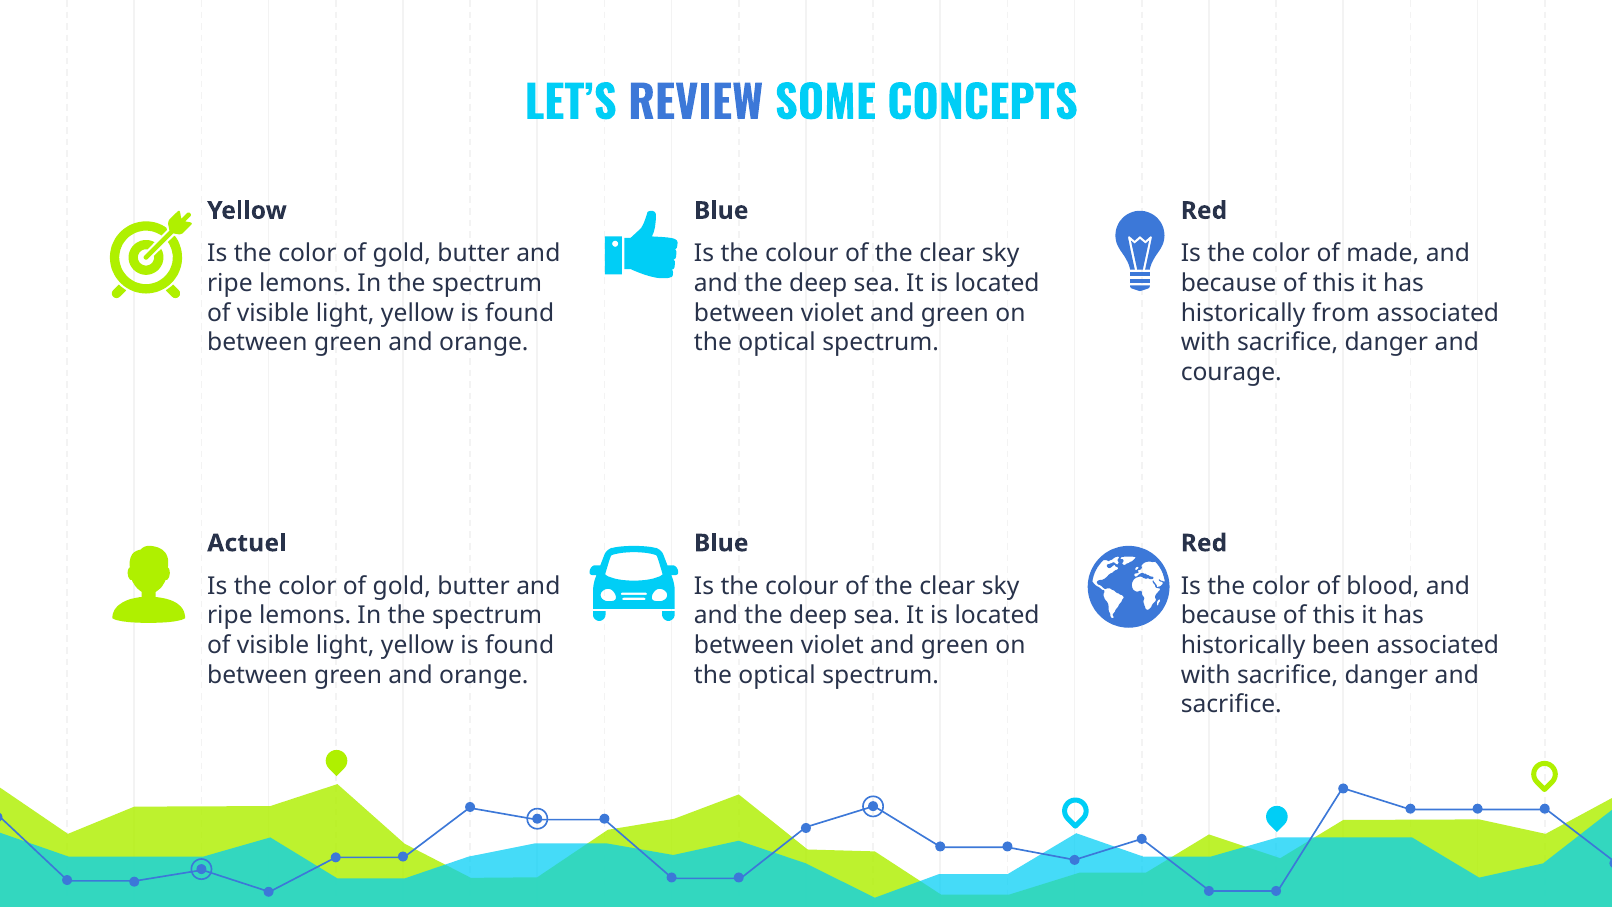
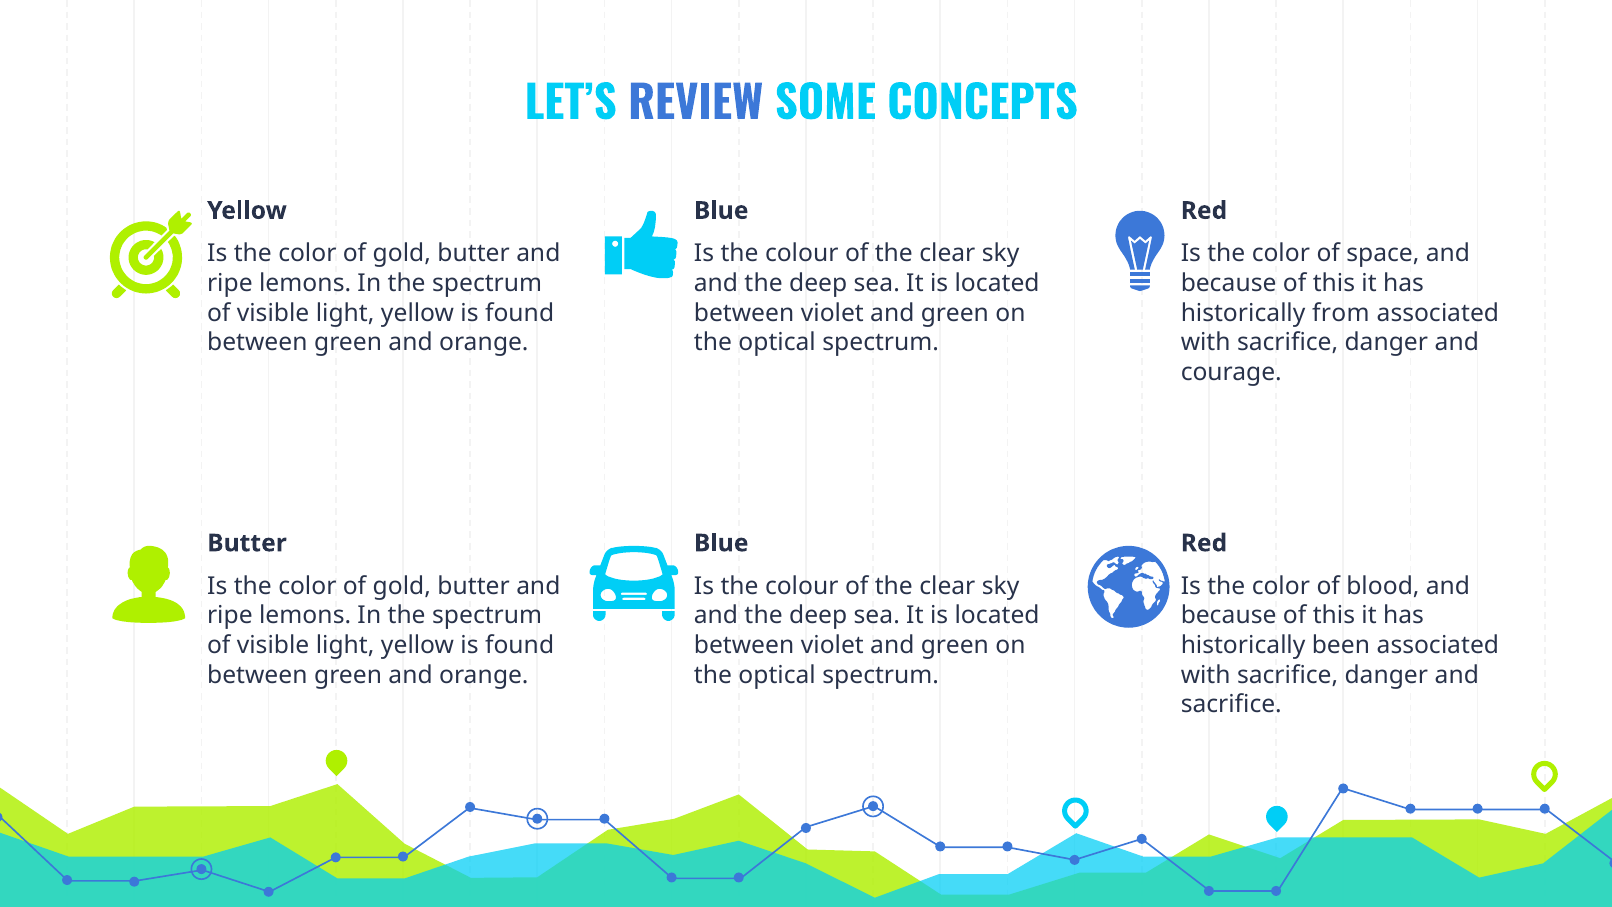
made: made -> space
Actuel at (247, 543): Actuel -> Butter
